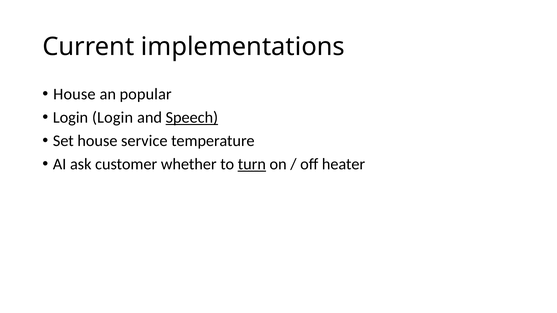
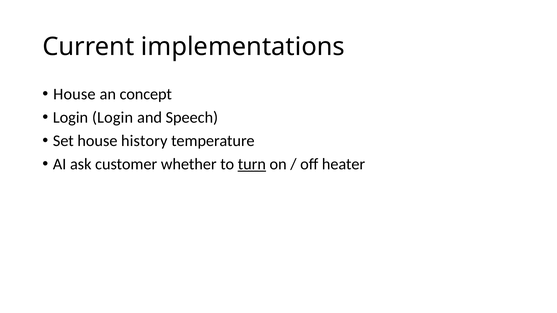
popular: popular -> concept
Speech underline: present -> none
service: service -> history
